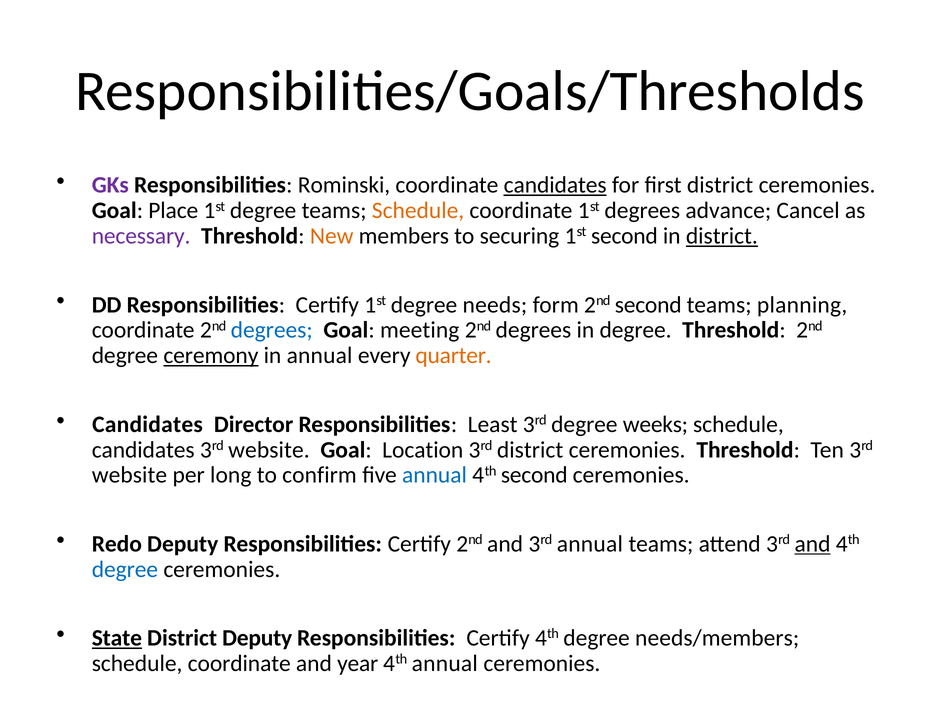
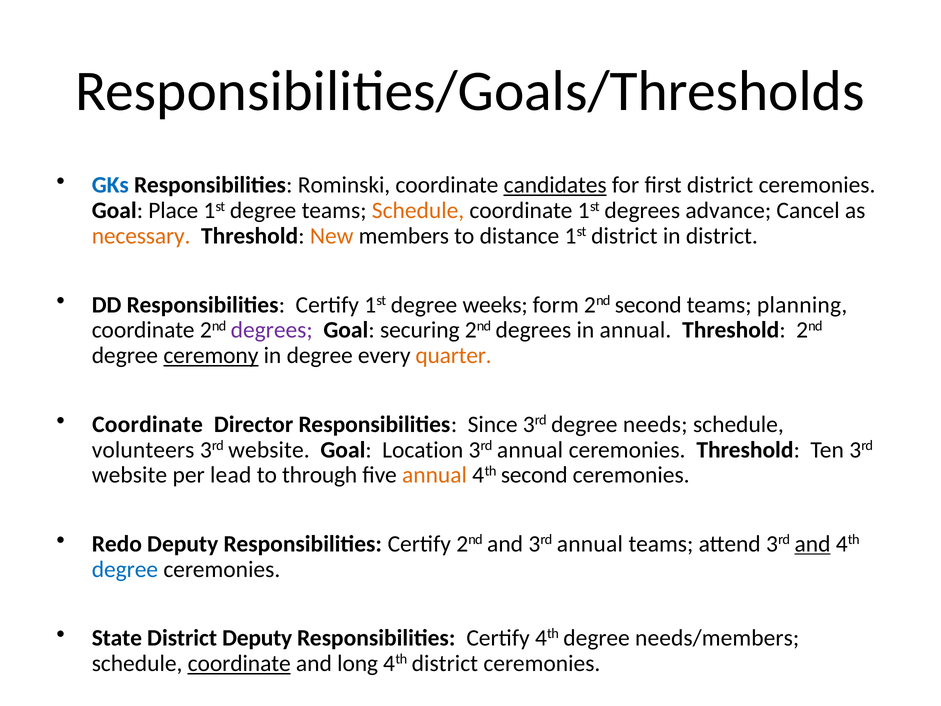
GKs colour: purple -> blue
necessary colour: purple -> orange
securing: securing -> distance
1st second: second -> district
district at (722, 236) underline: present -> none
needs: needs -> weeks
degrees at (272, 330) colour: blue -> purple
meeting: meeting -> securing
in degree: degree -> annual
in annual: annual -> degree
Candidates at (147, 424): Candidates -> Coordinate
Least: Least -> Since
weeks: weeks -> needs
candidates at (143, 450): candidates -> volunteers
district at (530, 450): district -> annual
long: long -> lead
confirm: confirm -> through
annual at (434, 475) colour: blue -> orange
State underline: present -> none
coordinate at (239, 663) underline: none -> present
year: year -> long
4th annual: annual -> district
